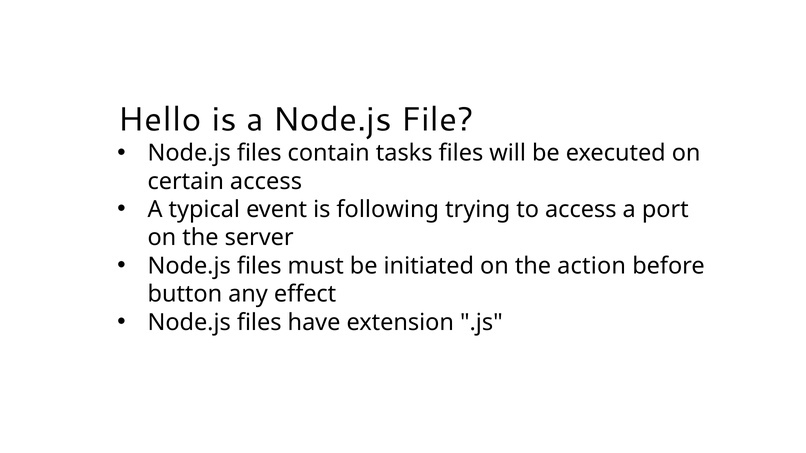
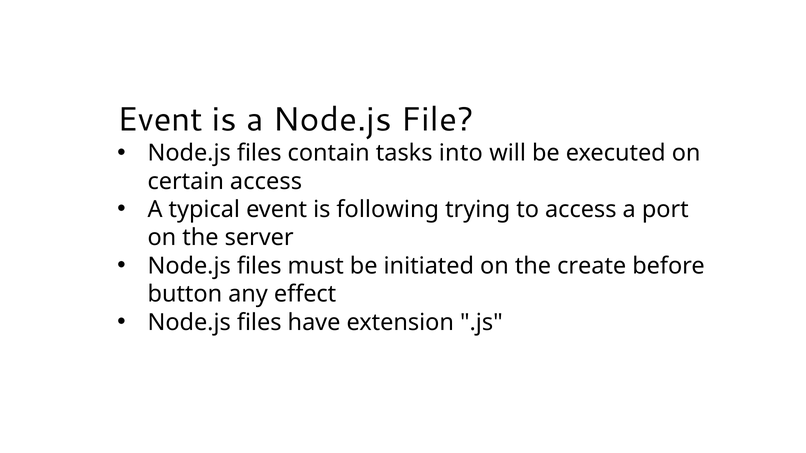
Hello at (160, 120): Hello -> Event
tasks files: files -> into
action: action -> create
